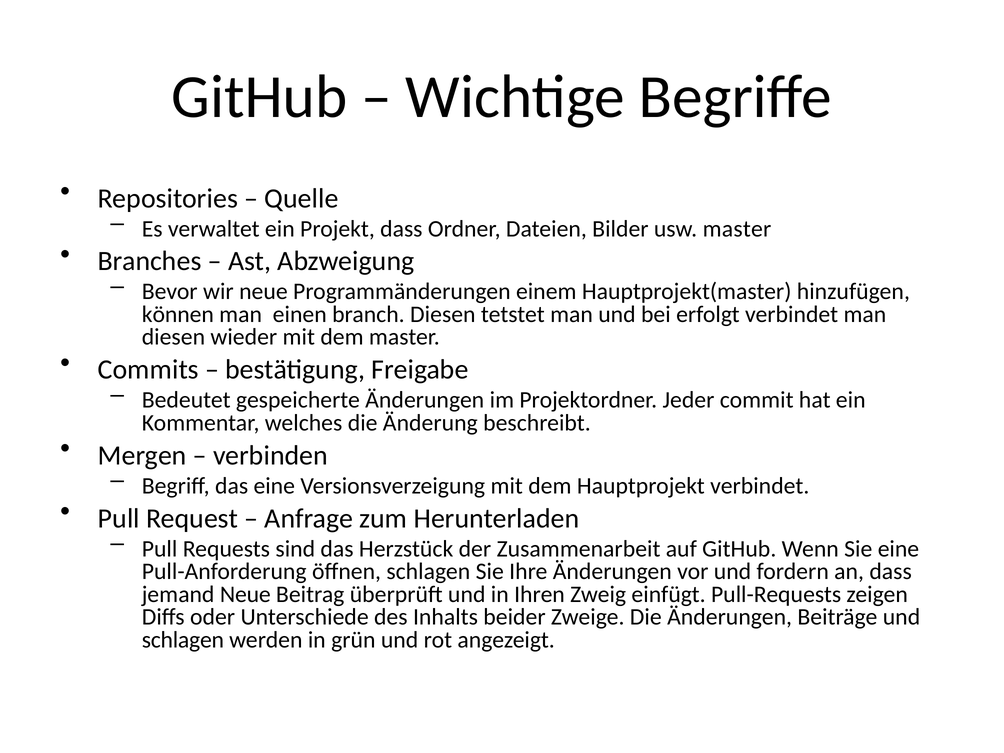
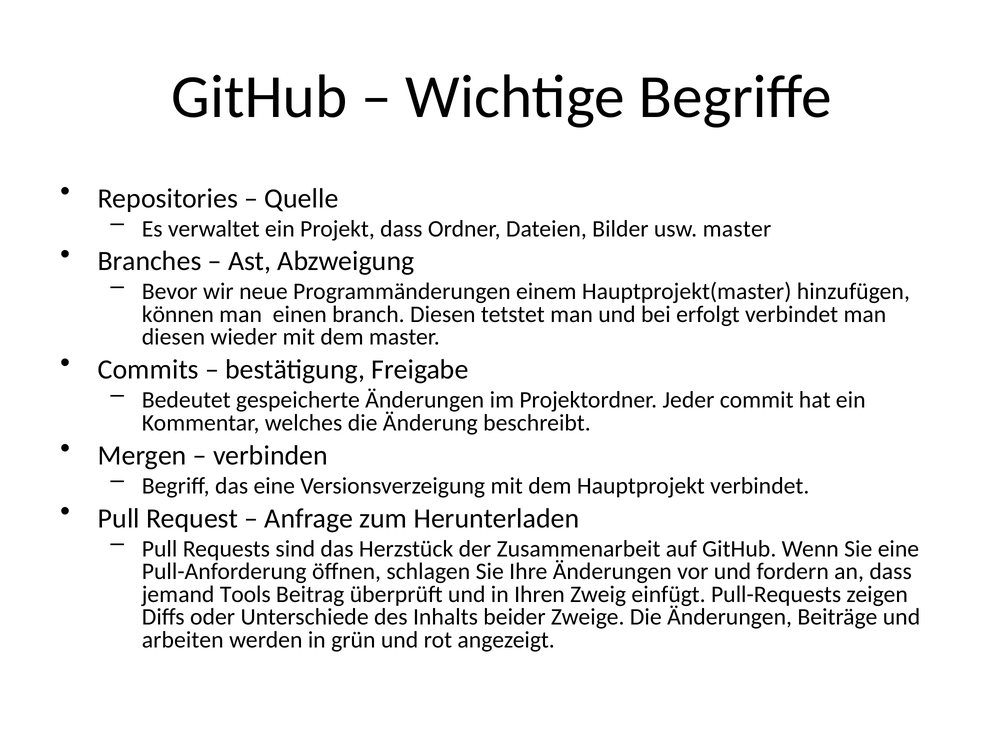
jemand Neue: Neue -> Tools
schlagen at (183, 640): schlagen -> arbeiten
